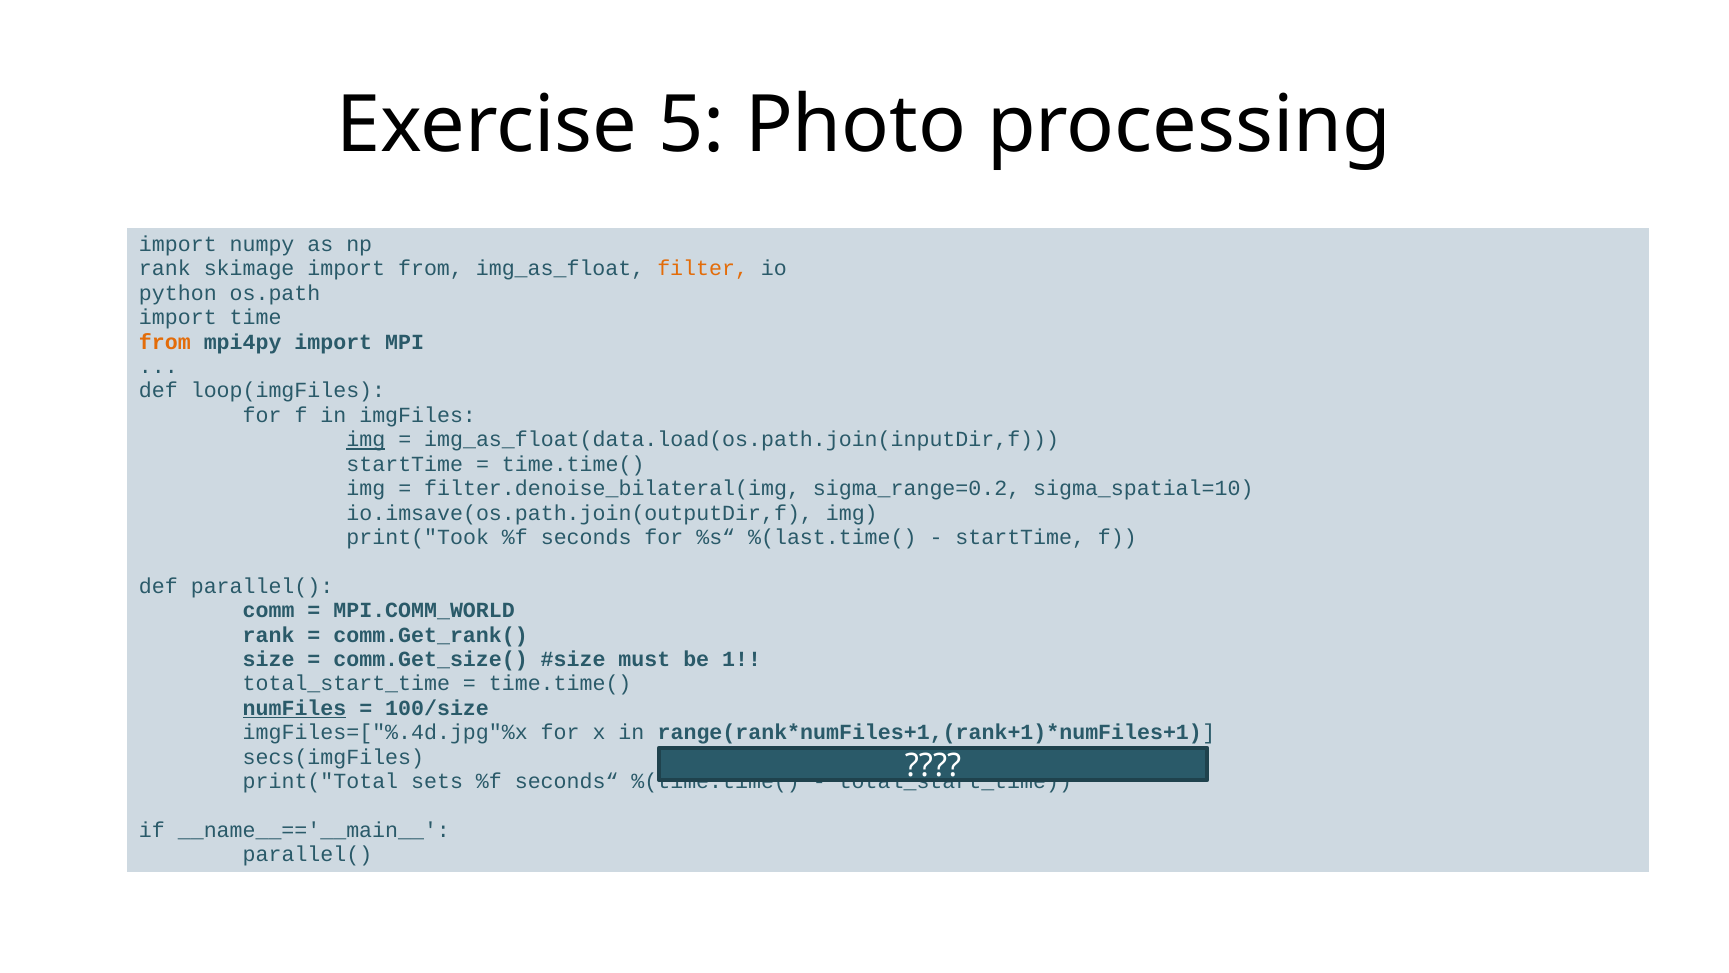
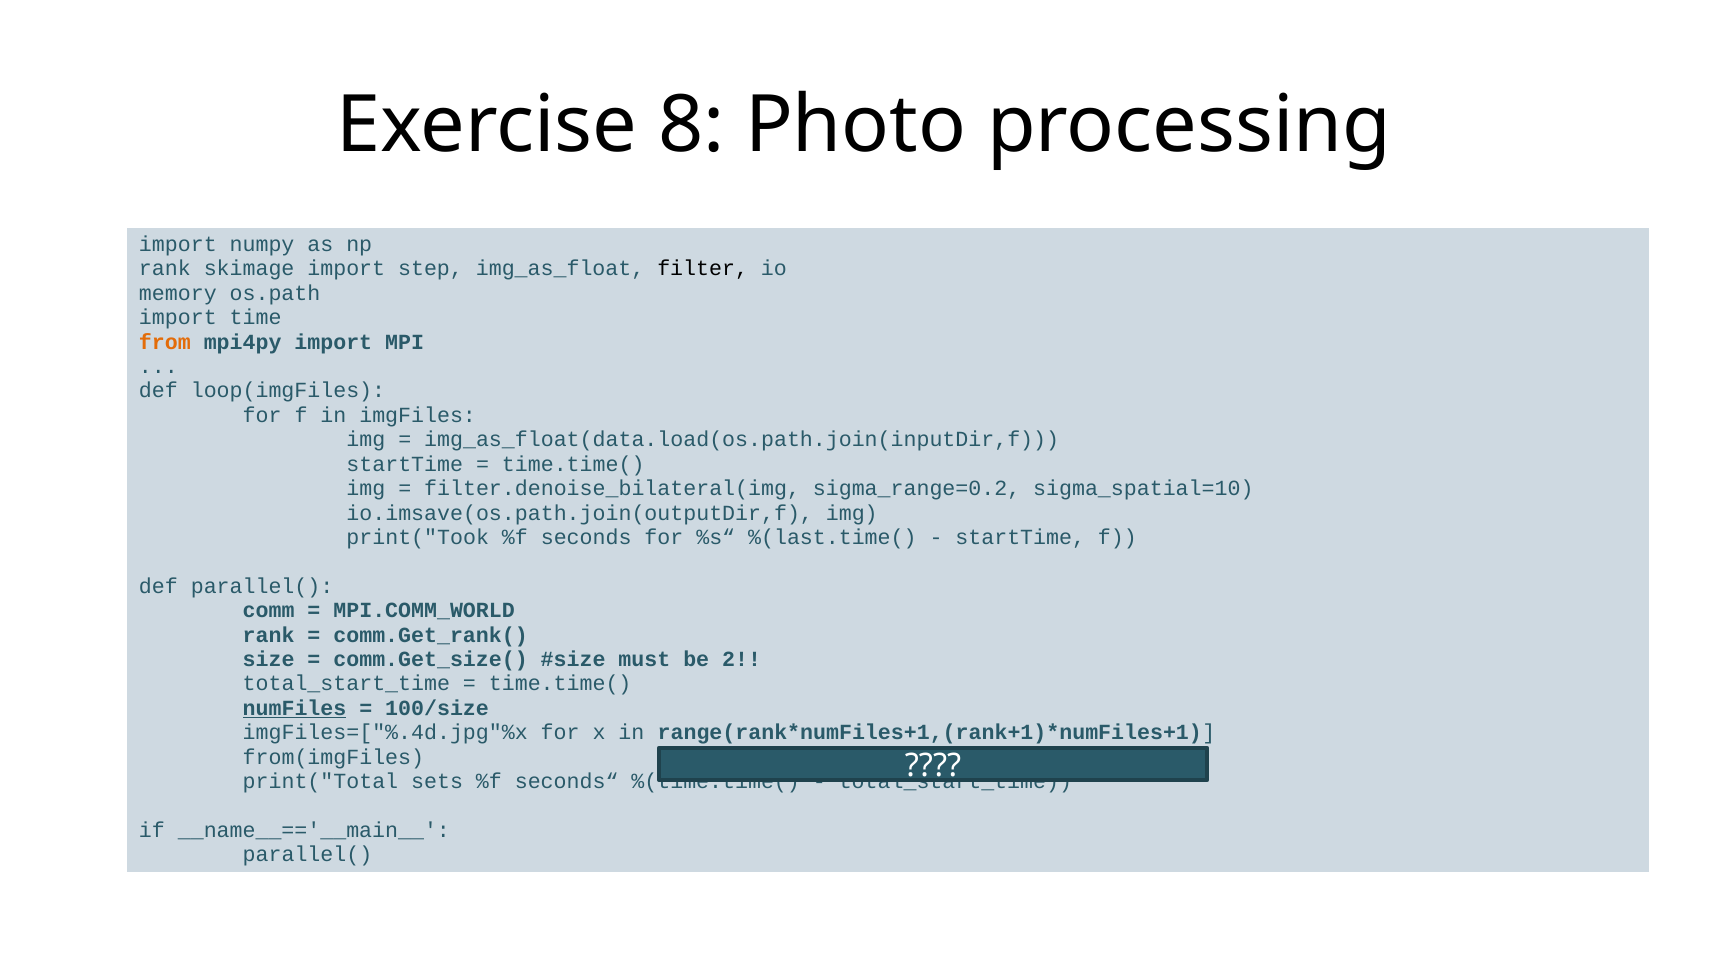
5: 5 -> 8
import from: from -> step
filter colour: orange -> black
python: python -> memory
img at (366, 439) underline: present -> none
1: 1 -> 2
secs(imgFiles: secs(imgFiles -> from(imgFiles
